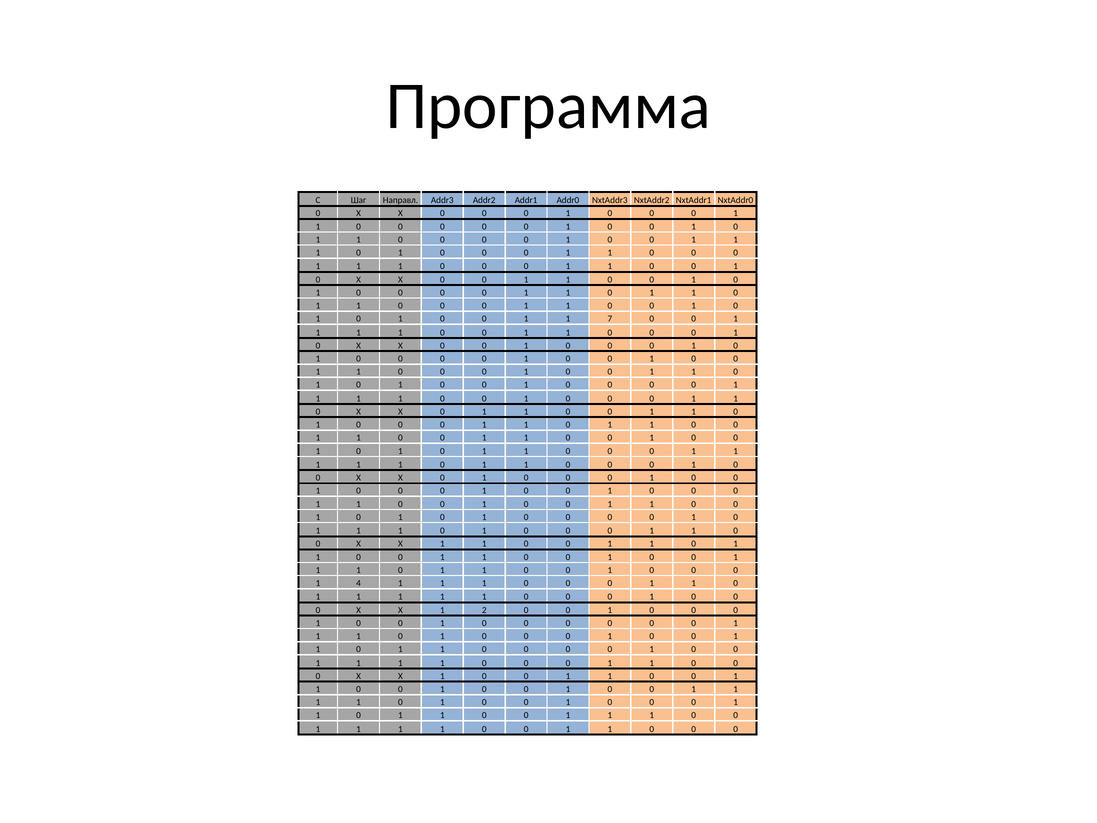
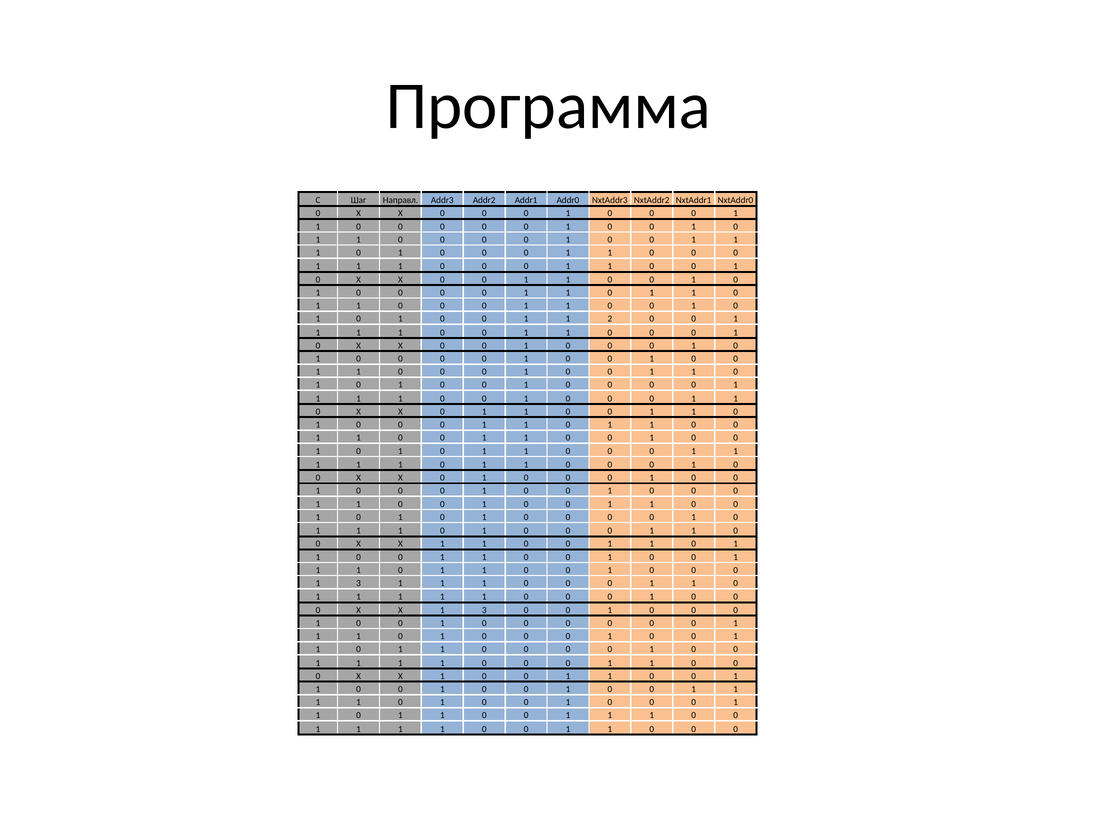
7: 7 -> 2
4 at (359, 583): 4 -> 3
X 1 2: 2 -> 3
